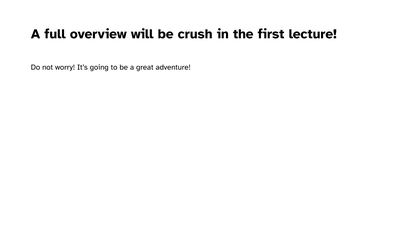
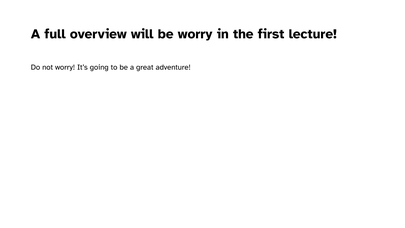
be crush: crush -> worry
